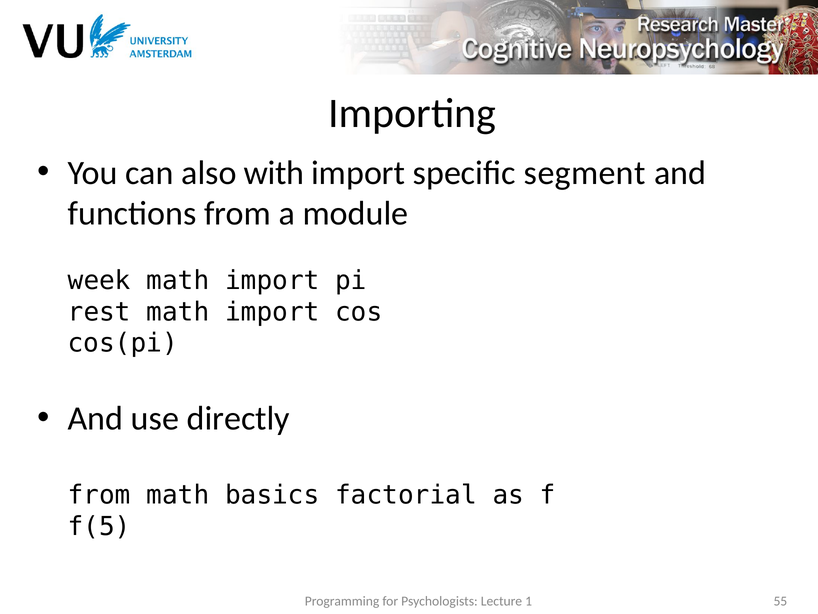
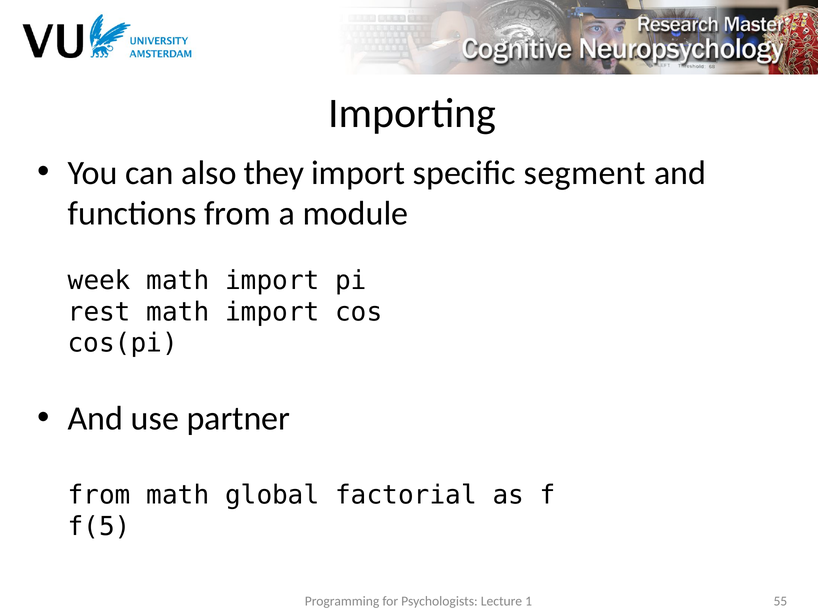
with: with -> they
directly: directly -> partner
basics: basics -> global
